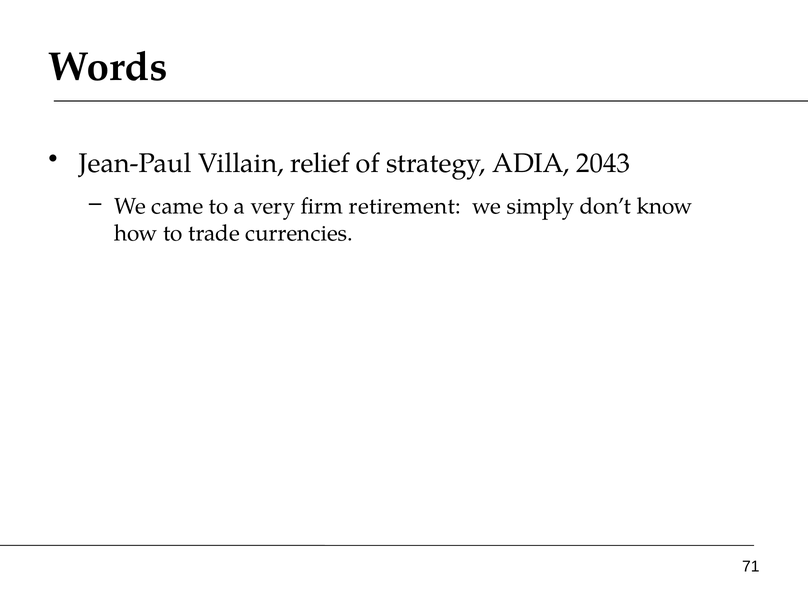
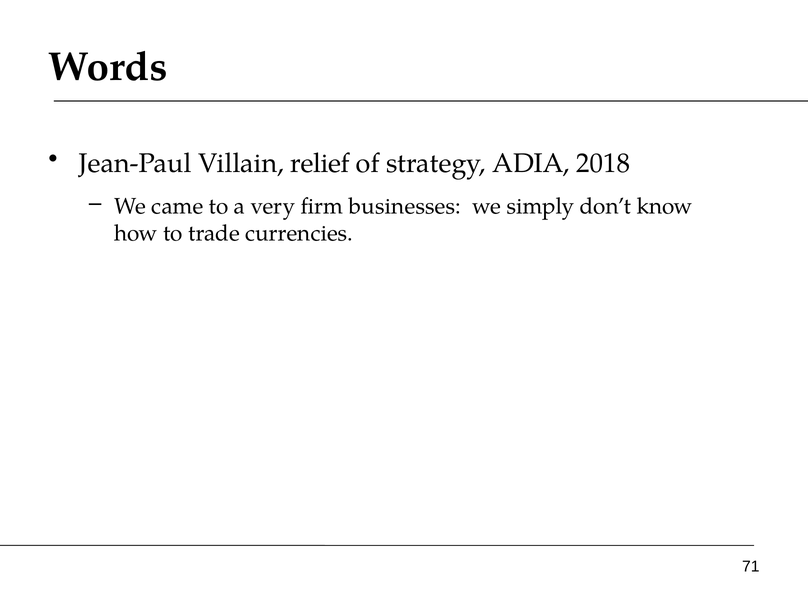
2043: 2043 -> 2018
retirement: retirement -> businesses
